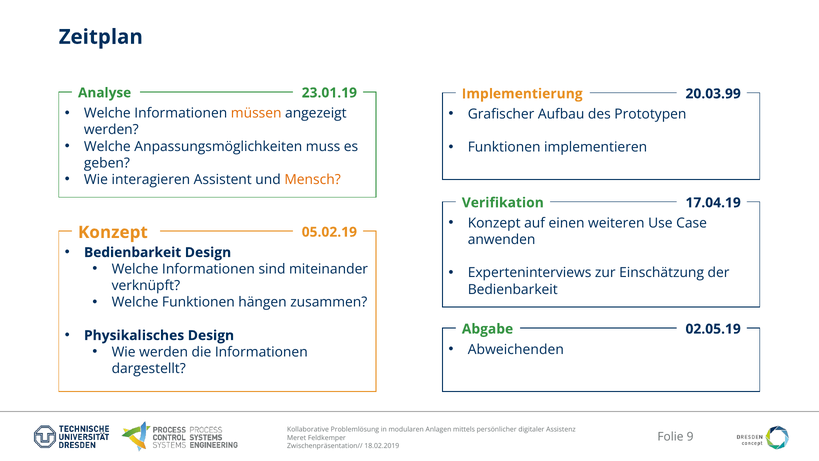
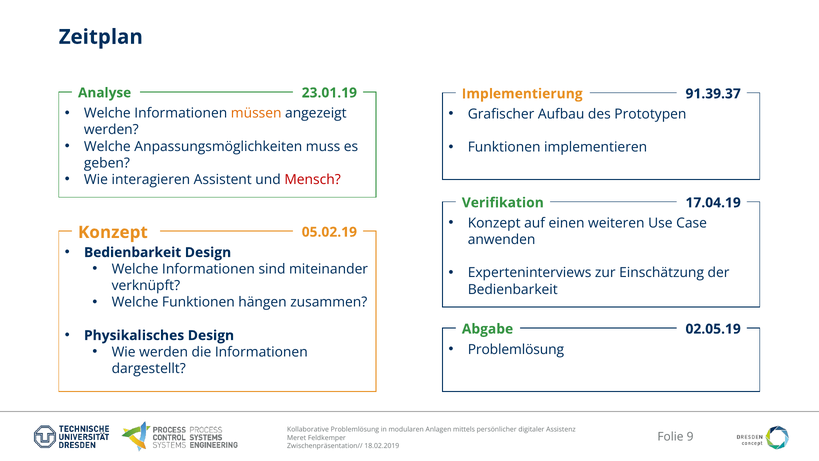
20.03.99: 20.03.99 -> 91.39.37
Mensch colour: orange -> red
Abweichenden at (516, 349): Abweichenden -> Problemlösung
